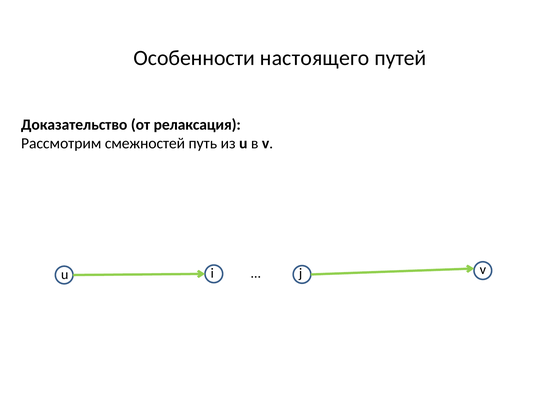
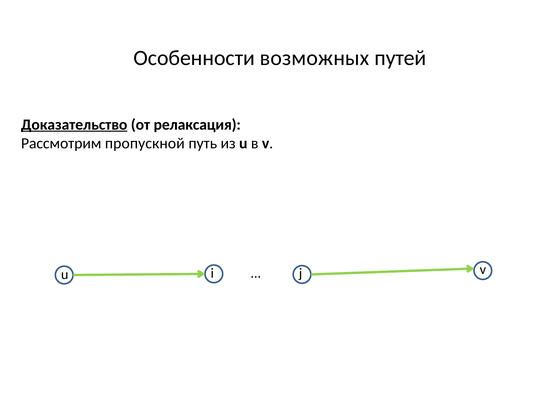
настоящего: настоящего -> возможных
Доказательство underline: none -> present
смежностей: смежностей -> пропускной
